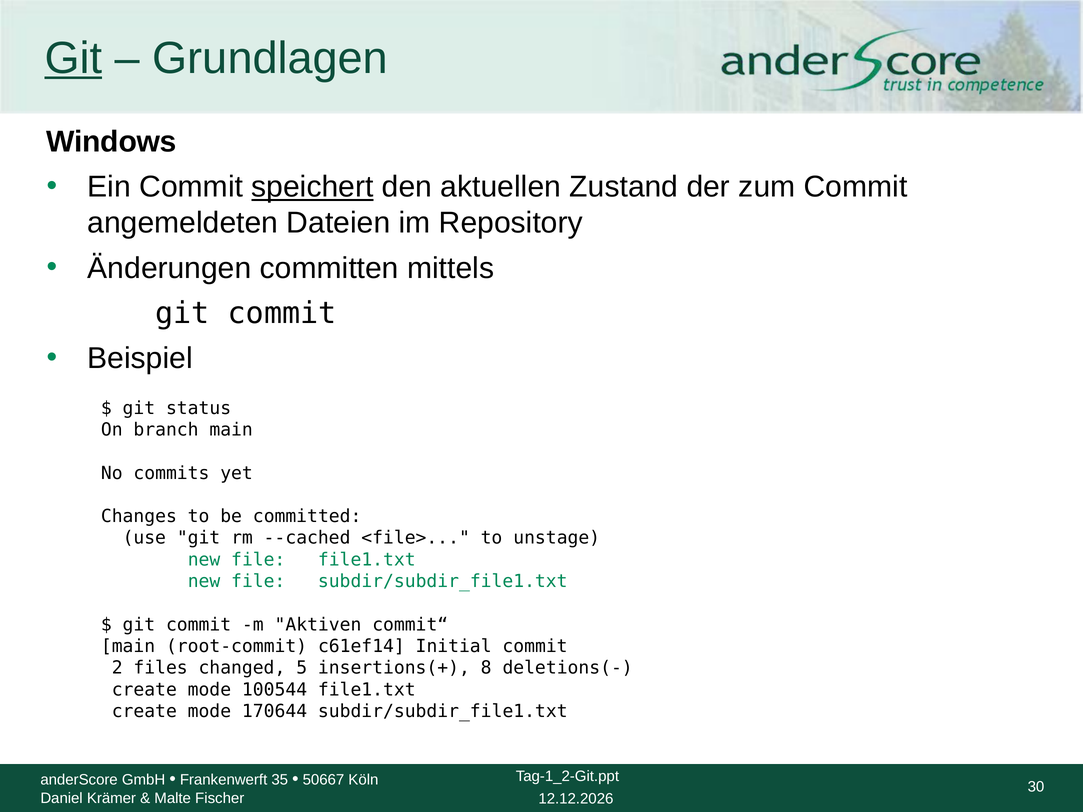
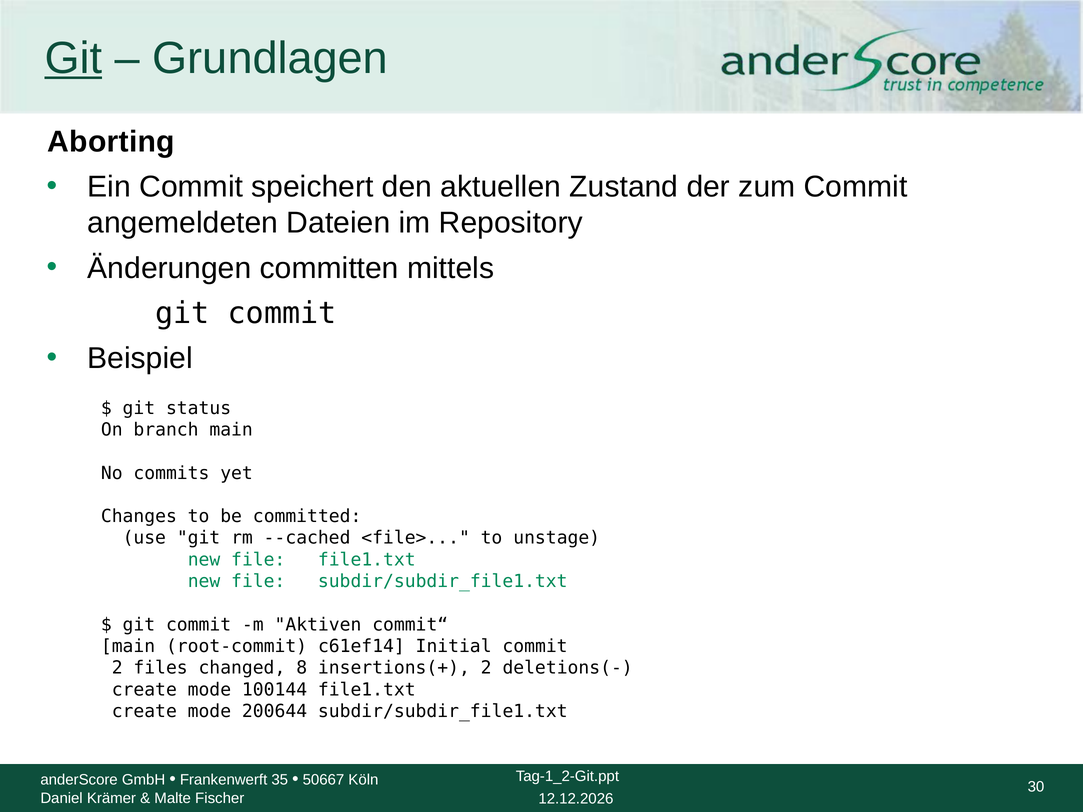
Windows: Windows -> Aborting
speichert underline: present -> none
5: 5 -> 8
insertions(+ 8: 8 -> 2
100544: 100544 -> 100144
170644: 170644 -> 200644
